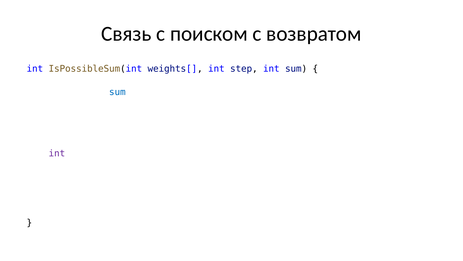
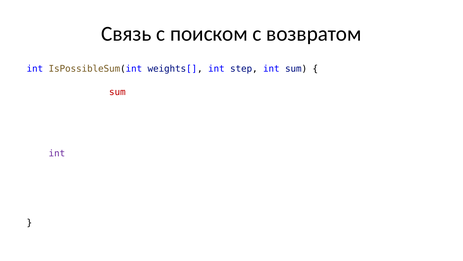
sum at (117, 92) colour: blue -> red
